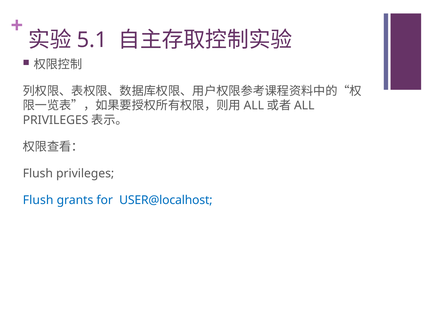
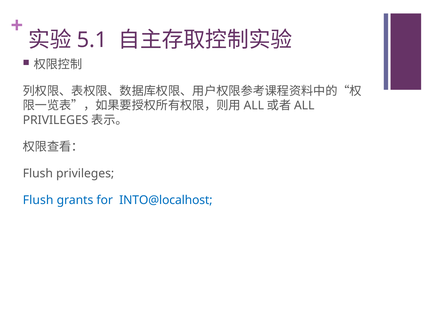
USER@localhost: USER@localhost -> INTO@localhost
